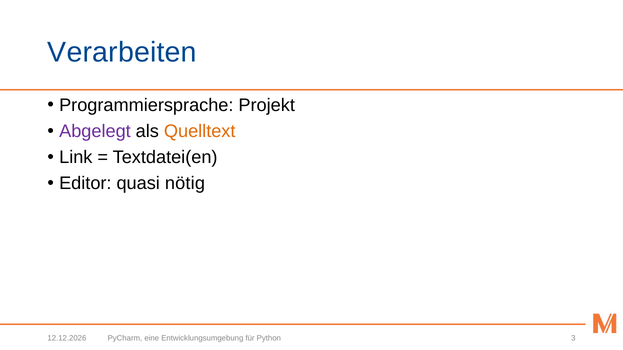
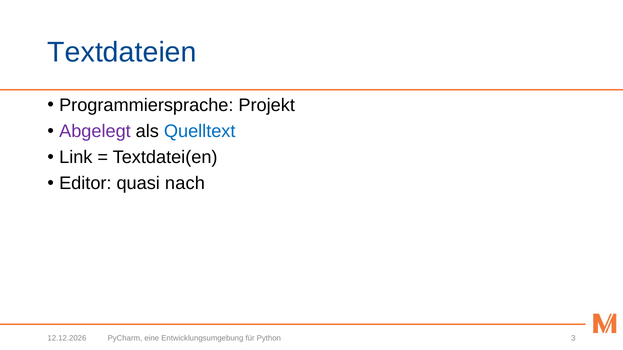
Verarbeiten: Verarbeiten -> Textdateien
Quelltext colour: orange -> blue
nötig: nötig -> nach
